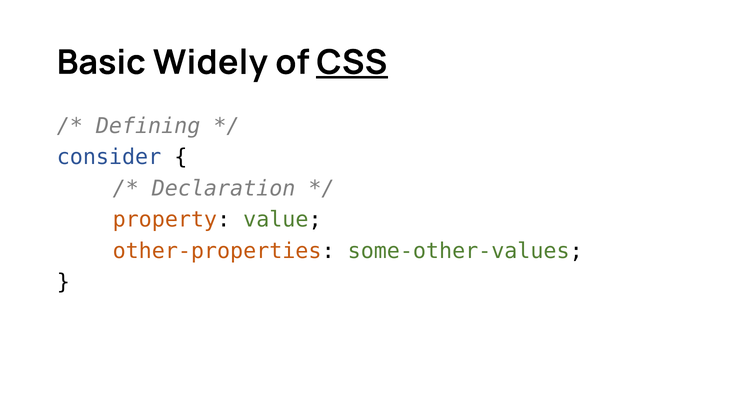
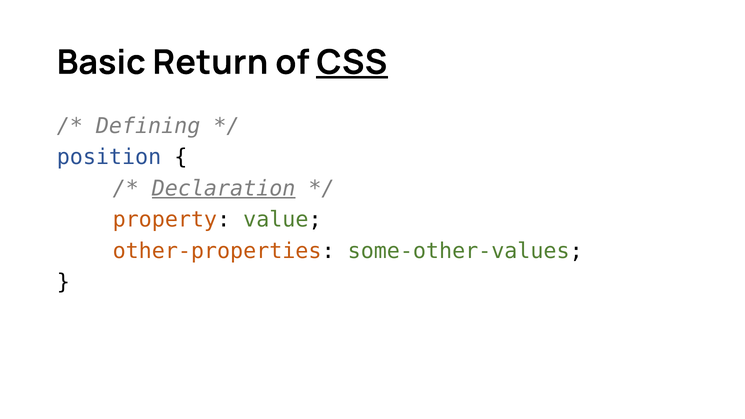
Widely: Widely -> Return
consider: consider -> position
Declaration underline: none -> present
